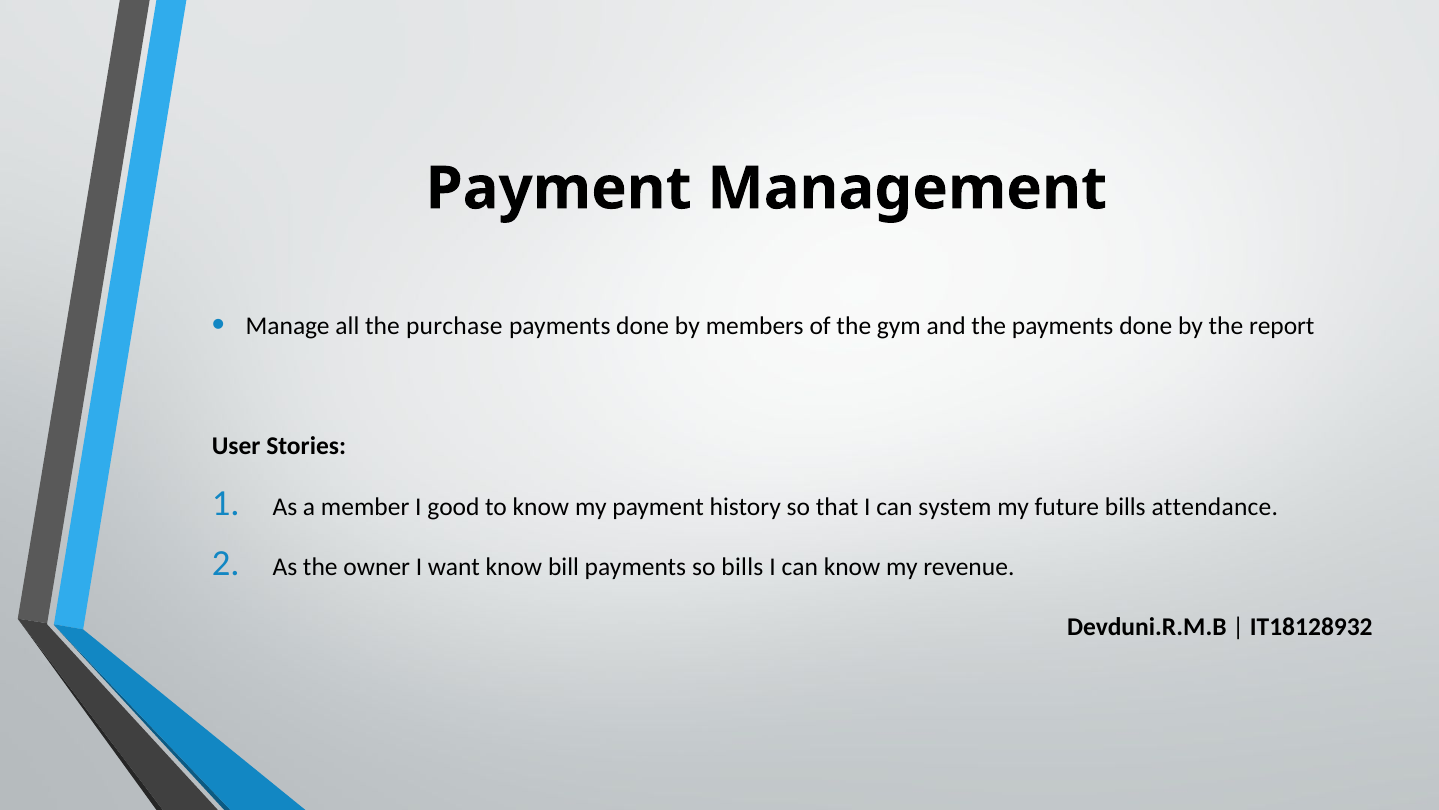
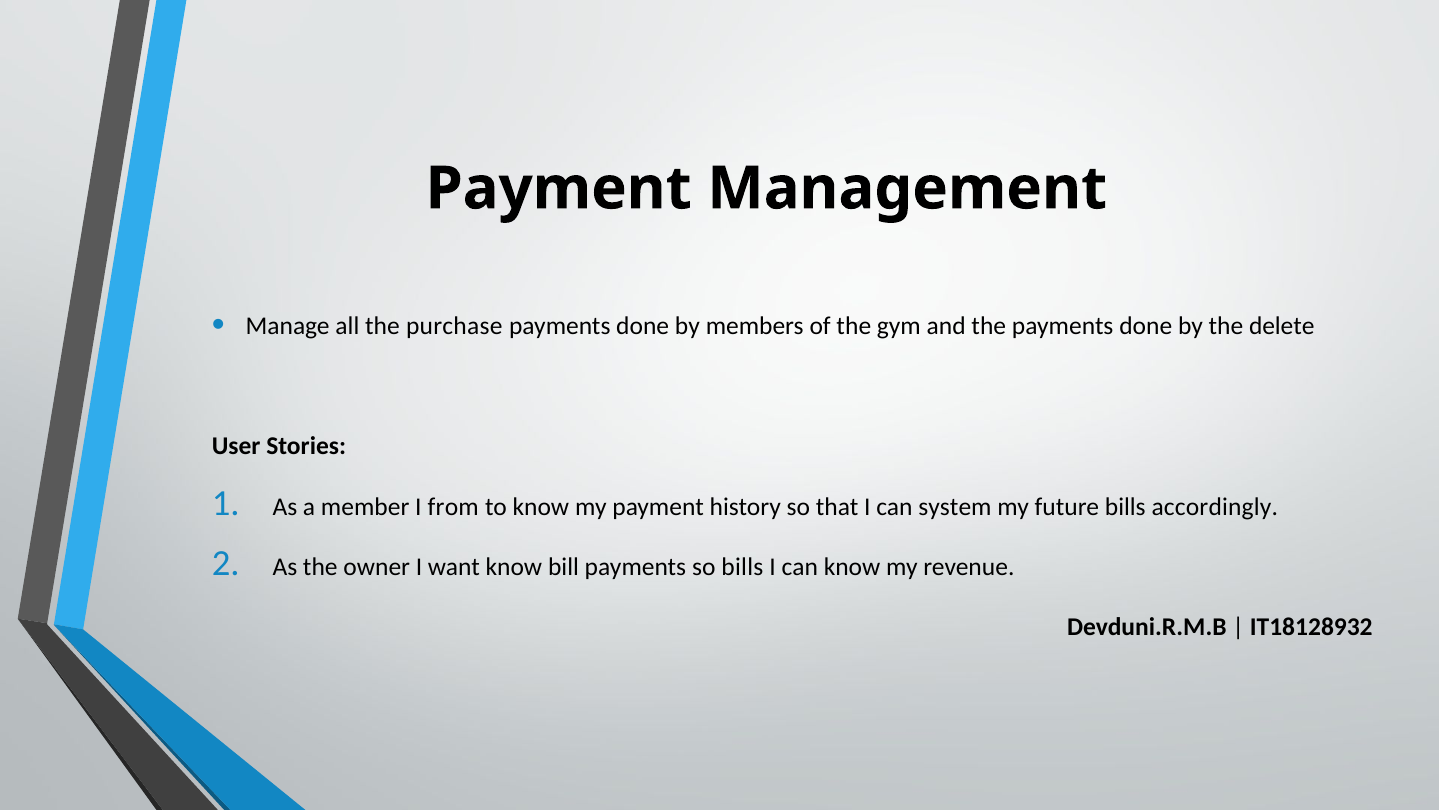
report: report -> delete
good: good -> from
attendance: attendance -> accordingly
